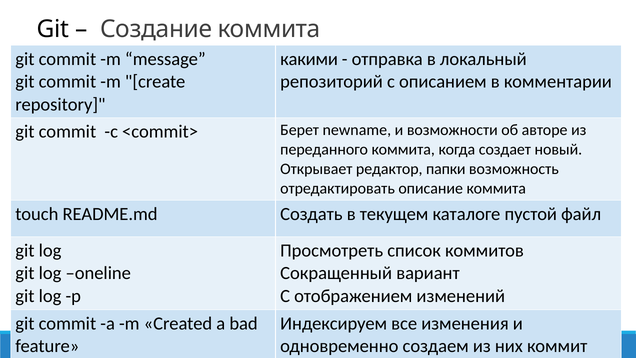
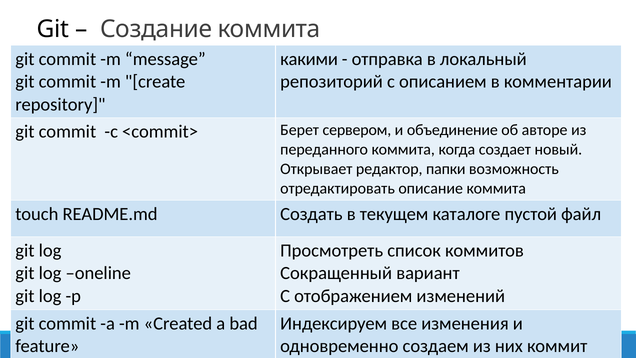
newname: newname -> сервером
возможности: возможности -> объединение
